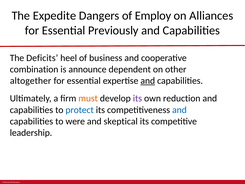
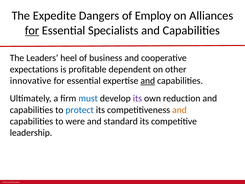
for at (32, 30) underline: none -> present
Previously: Previously -> Specialists
Deficits: Deficits -> Leaders
combination: combination -> expectations
announce: announce -> profitable
altogether: altogether -> innovative
must colour: orange -> blue
and at (179, 110) colour: blue -> orange
skeptical: skeptical -> standard
